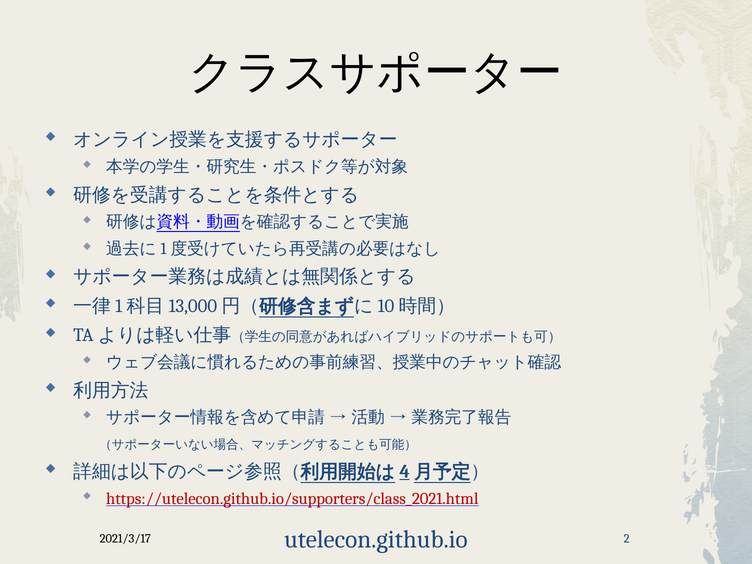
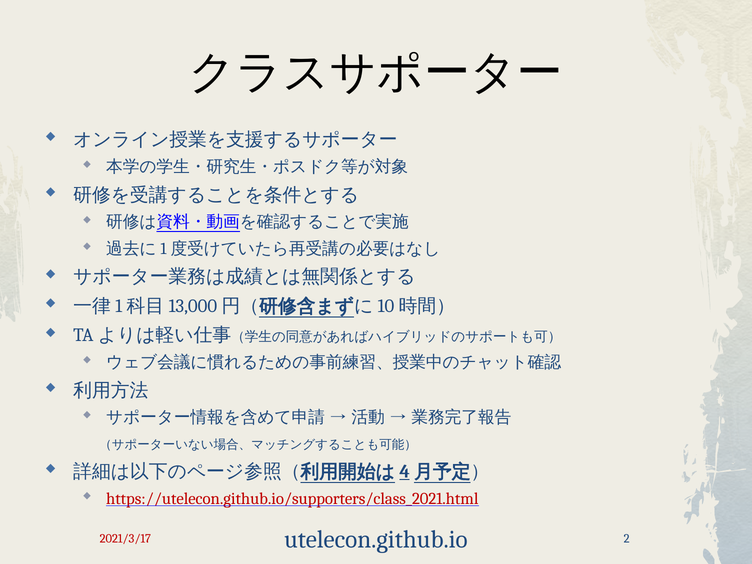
2021/3/17 colour: black -> red
